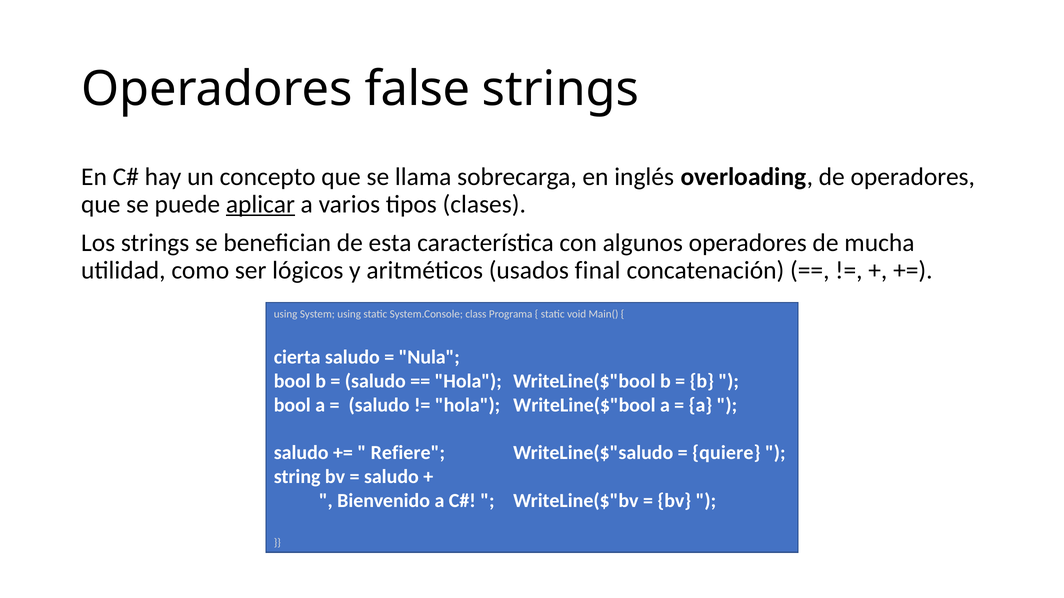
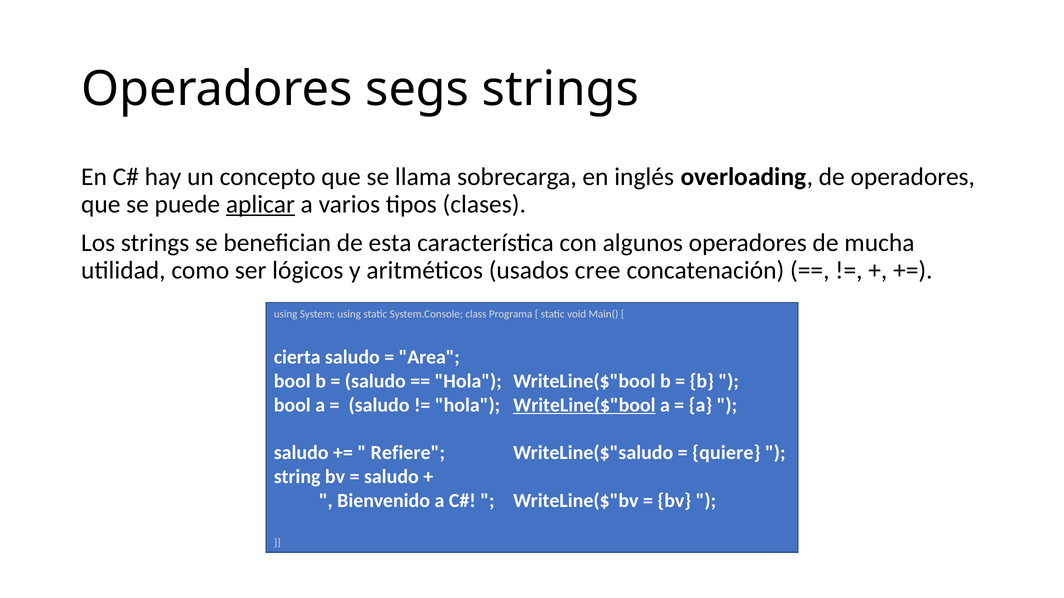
false: false -> segs
final: final -> cree
Nula: Nula -> Area
WriteLine($"bool at (584, 405) underline: none -> present
